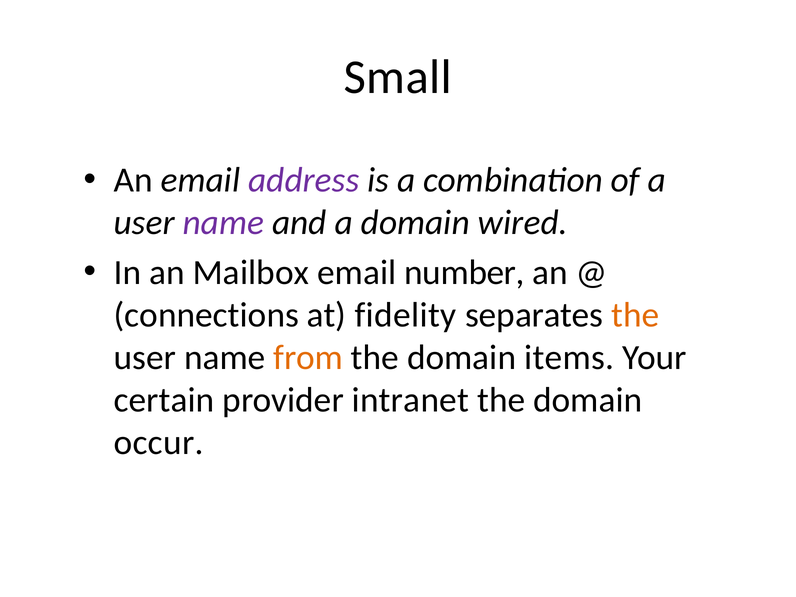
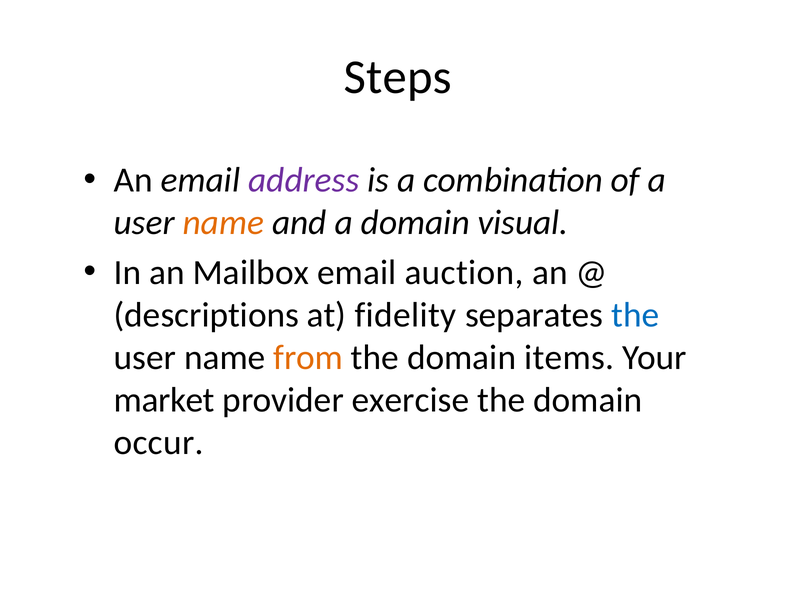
Small: Small -> Steps
name at (223, 223) colour: purple -> orange
wired: wired -> visual
number: number -> auction
connections: connections -> descriptions
the at (635, 315) colour: orange -> blue
certain: certain -> market
intranet: intranet -> exercise
